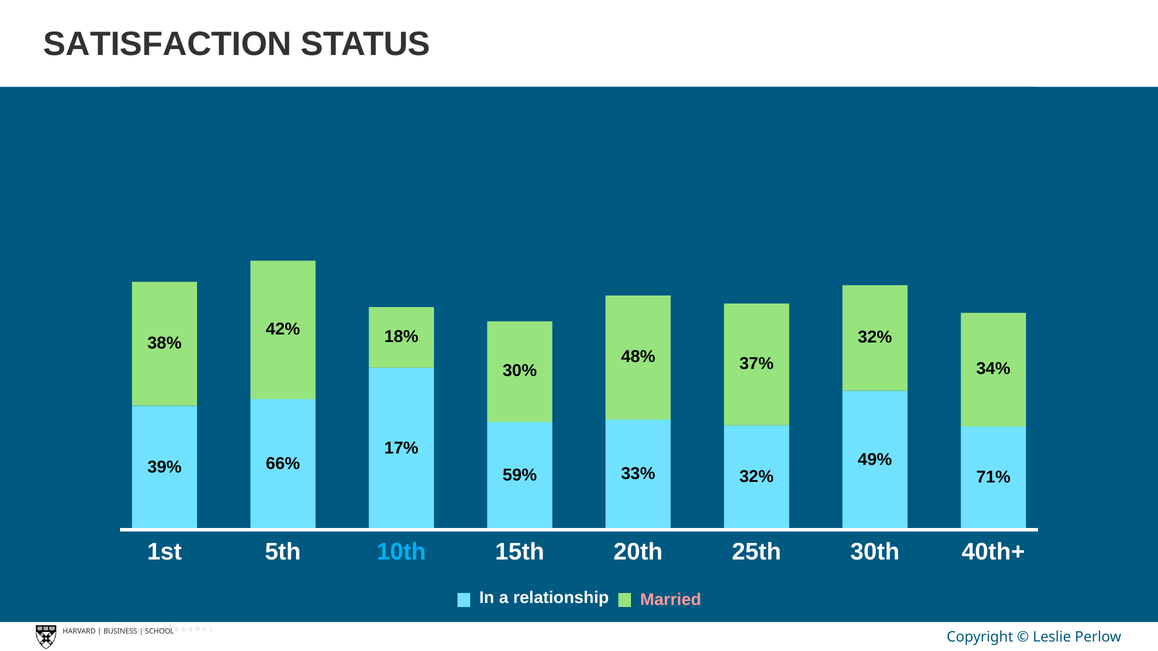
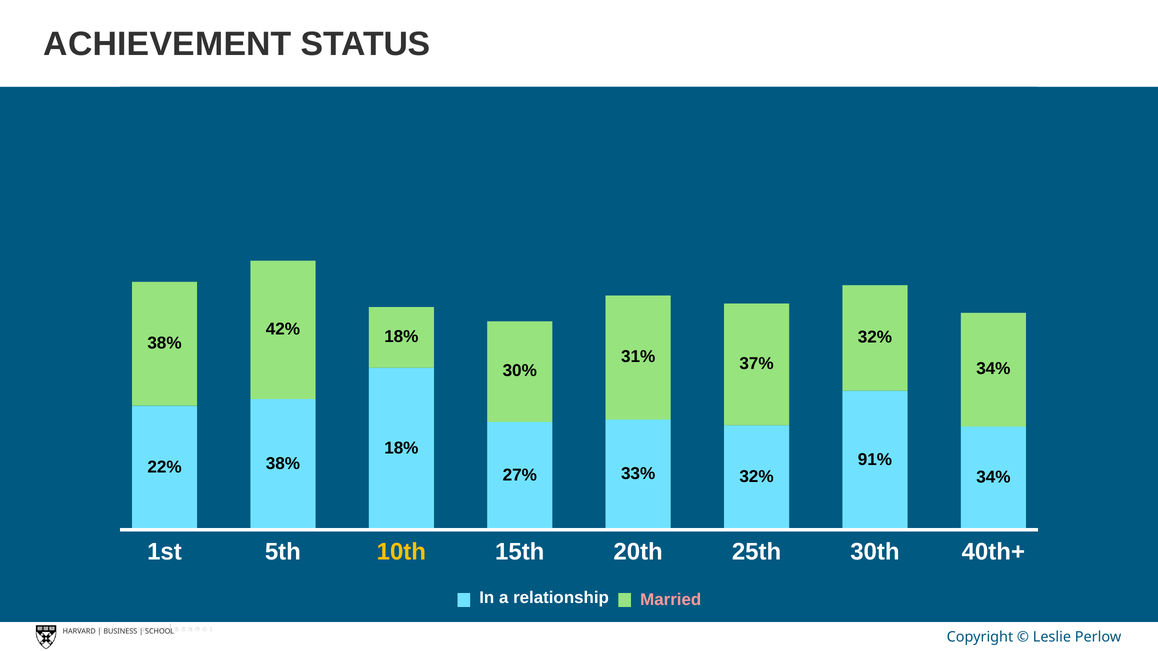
SATISFACTION: SATISFACTION -> ACHIEVEMENT
48%: 48% -> 31%
17% at (401, 448): 17% -> 18%
49%: 49% -> 91%
66% at (283, 464): 66% -> 38%
39%: 39% -> 22%
59%: 59% -> 27%
71% at (993, 477): 71% -> 34%
10th colour: light blue -> yellow
